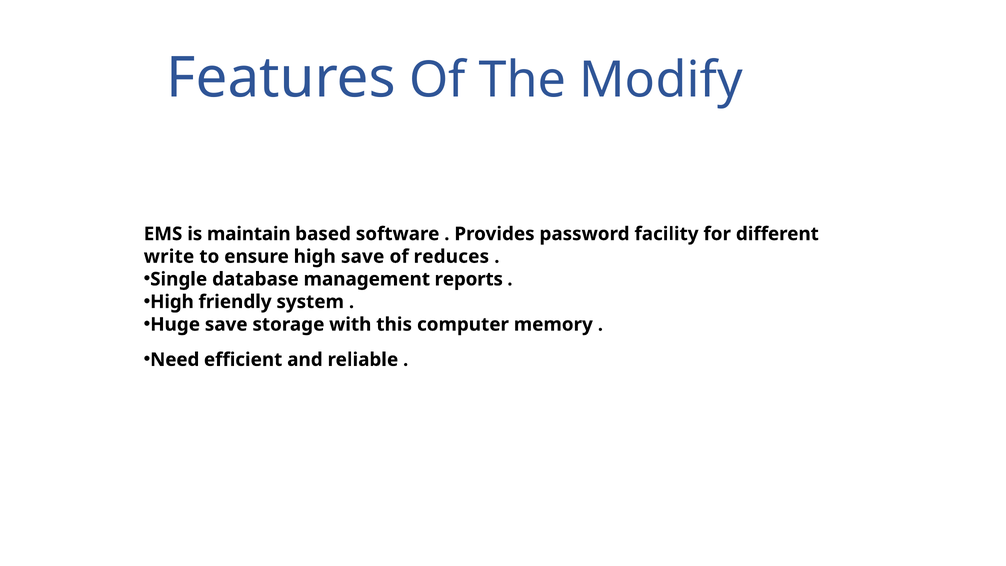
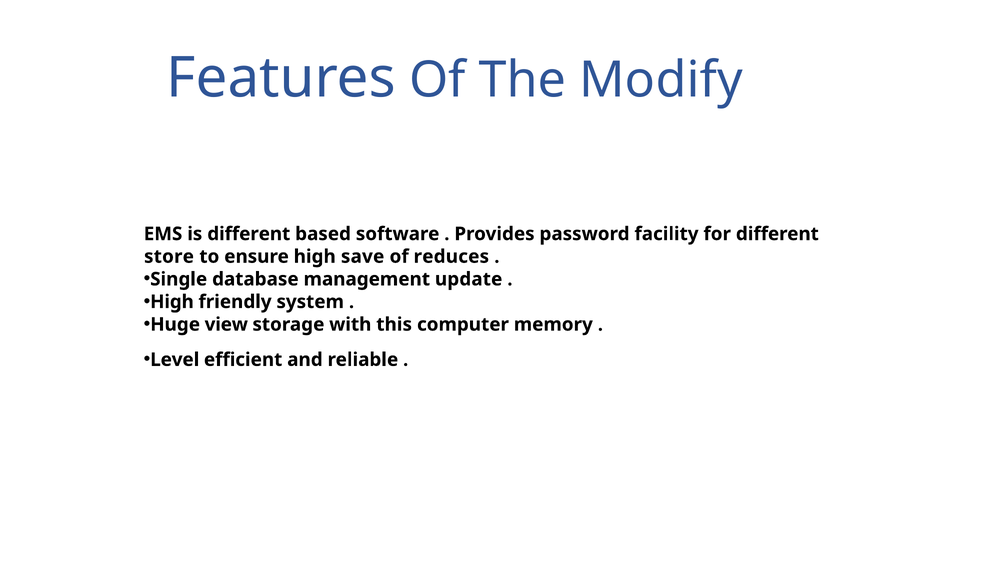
is maintain: maintain -> different
write: write -> store
reports: reports -> update
Huge save: save -> view
Need: Need -> Level
